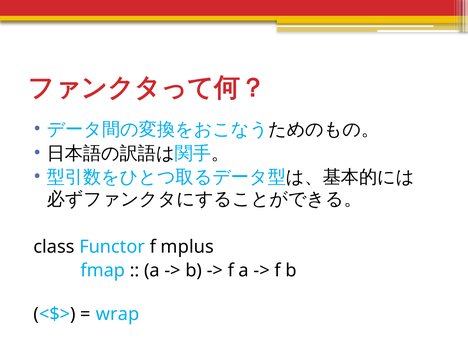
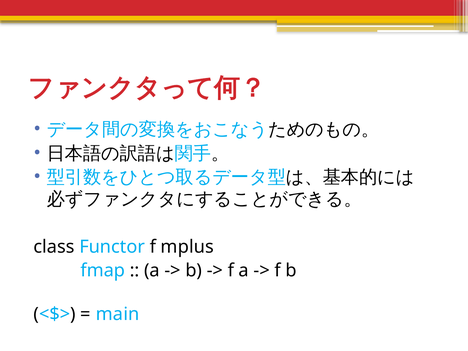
wrap: wrap -> main
